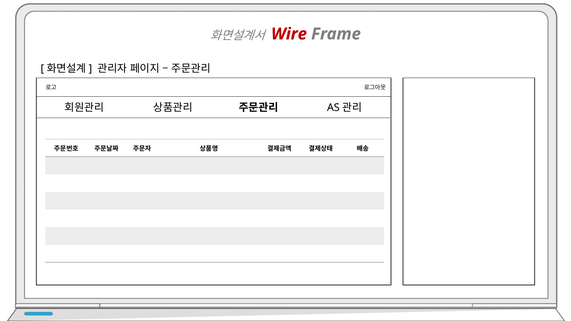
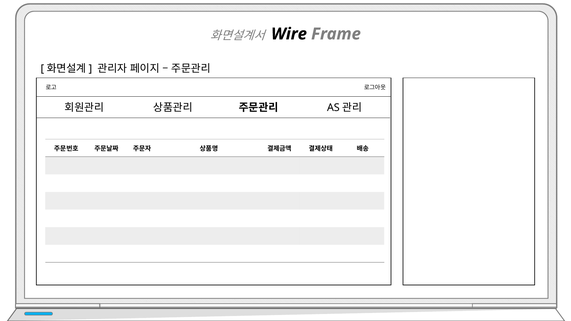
Wire colour: red -> black
